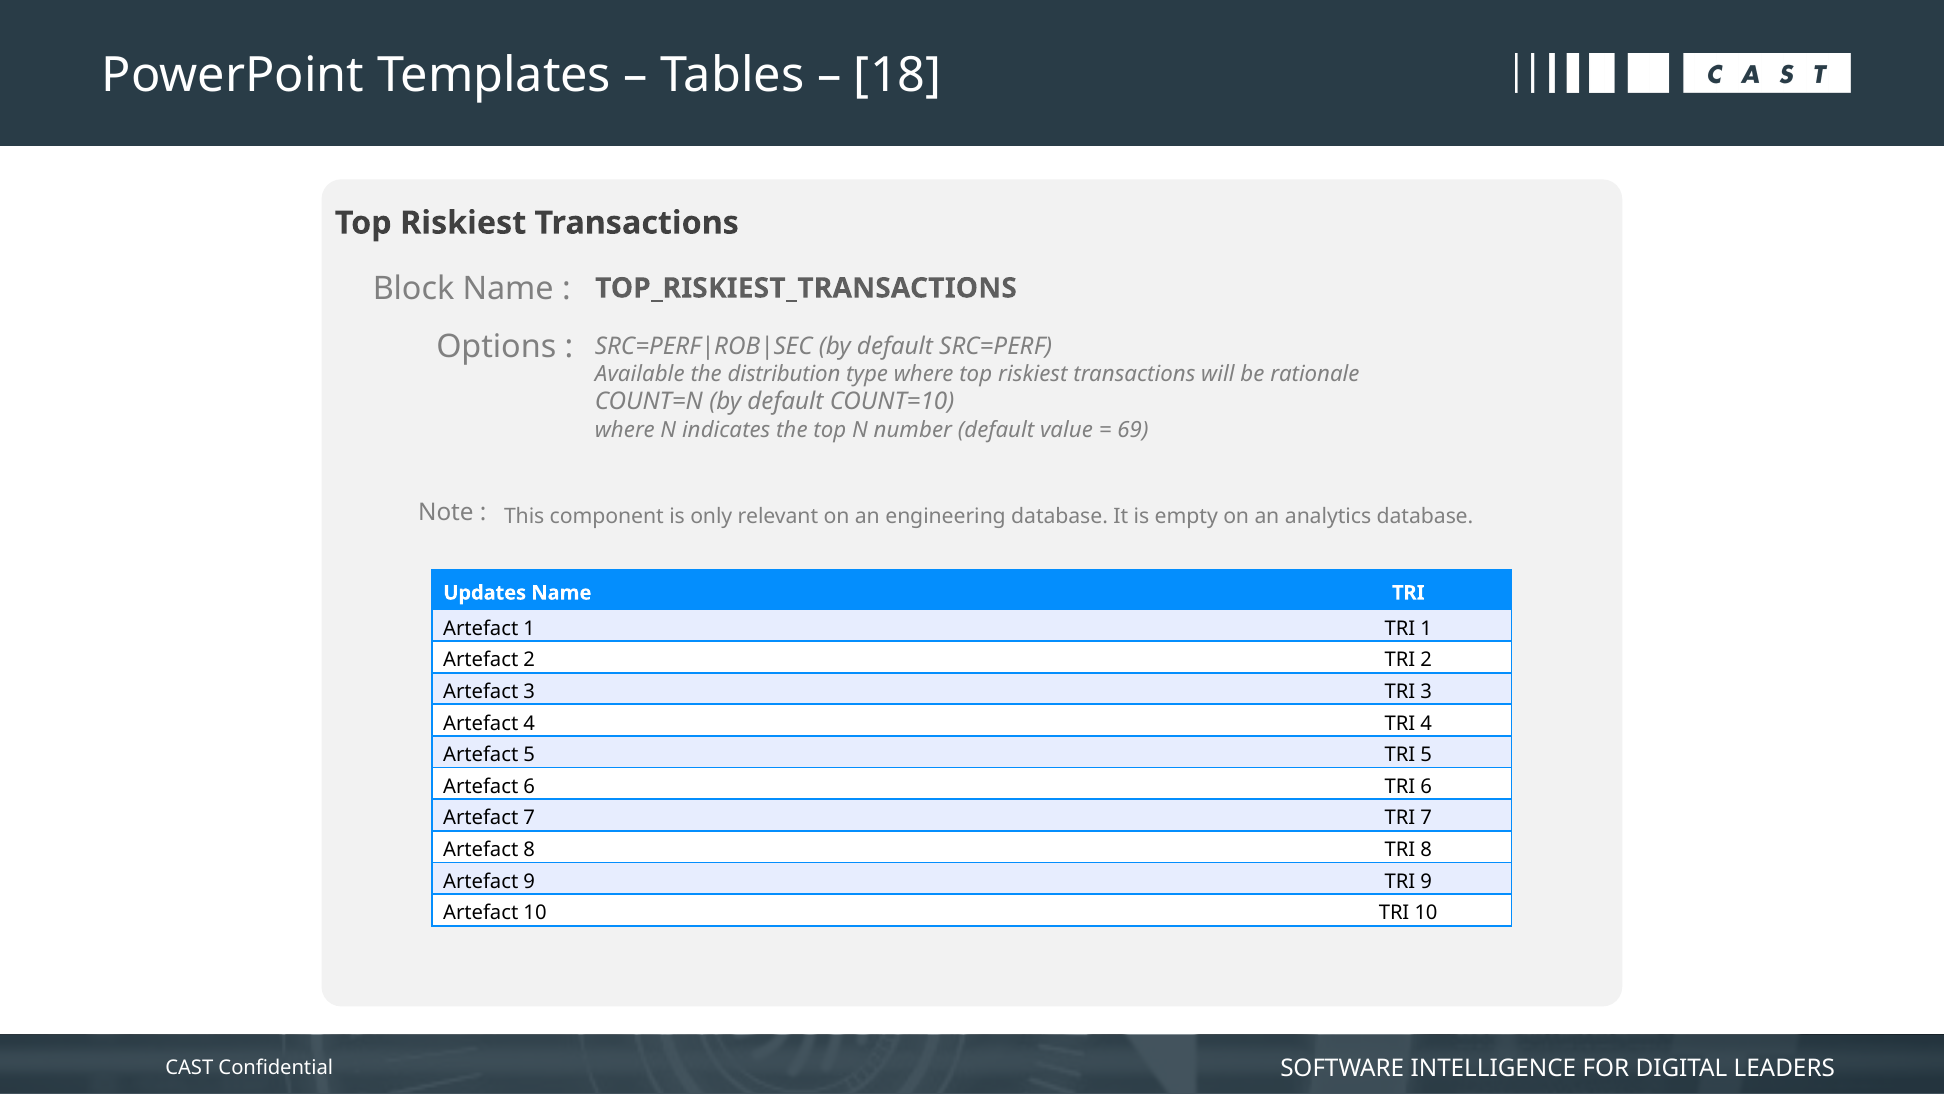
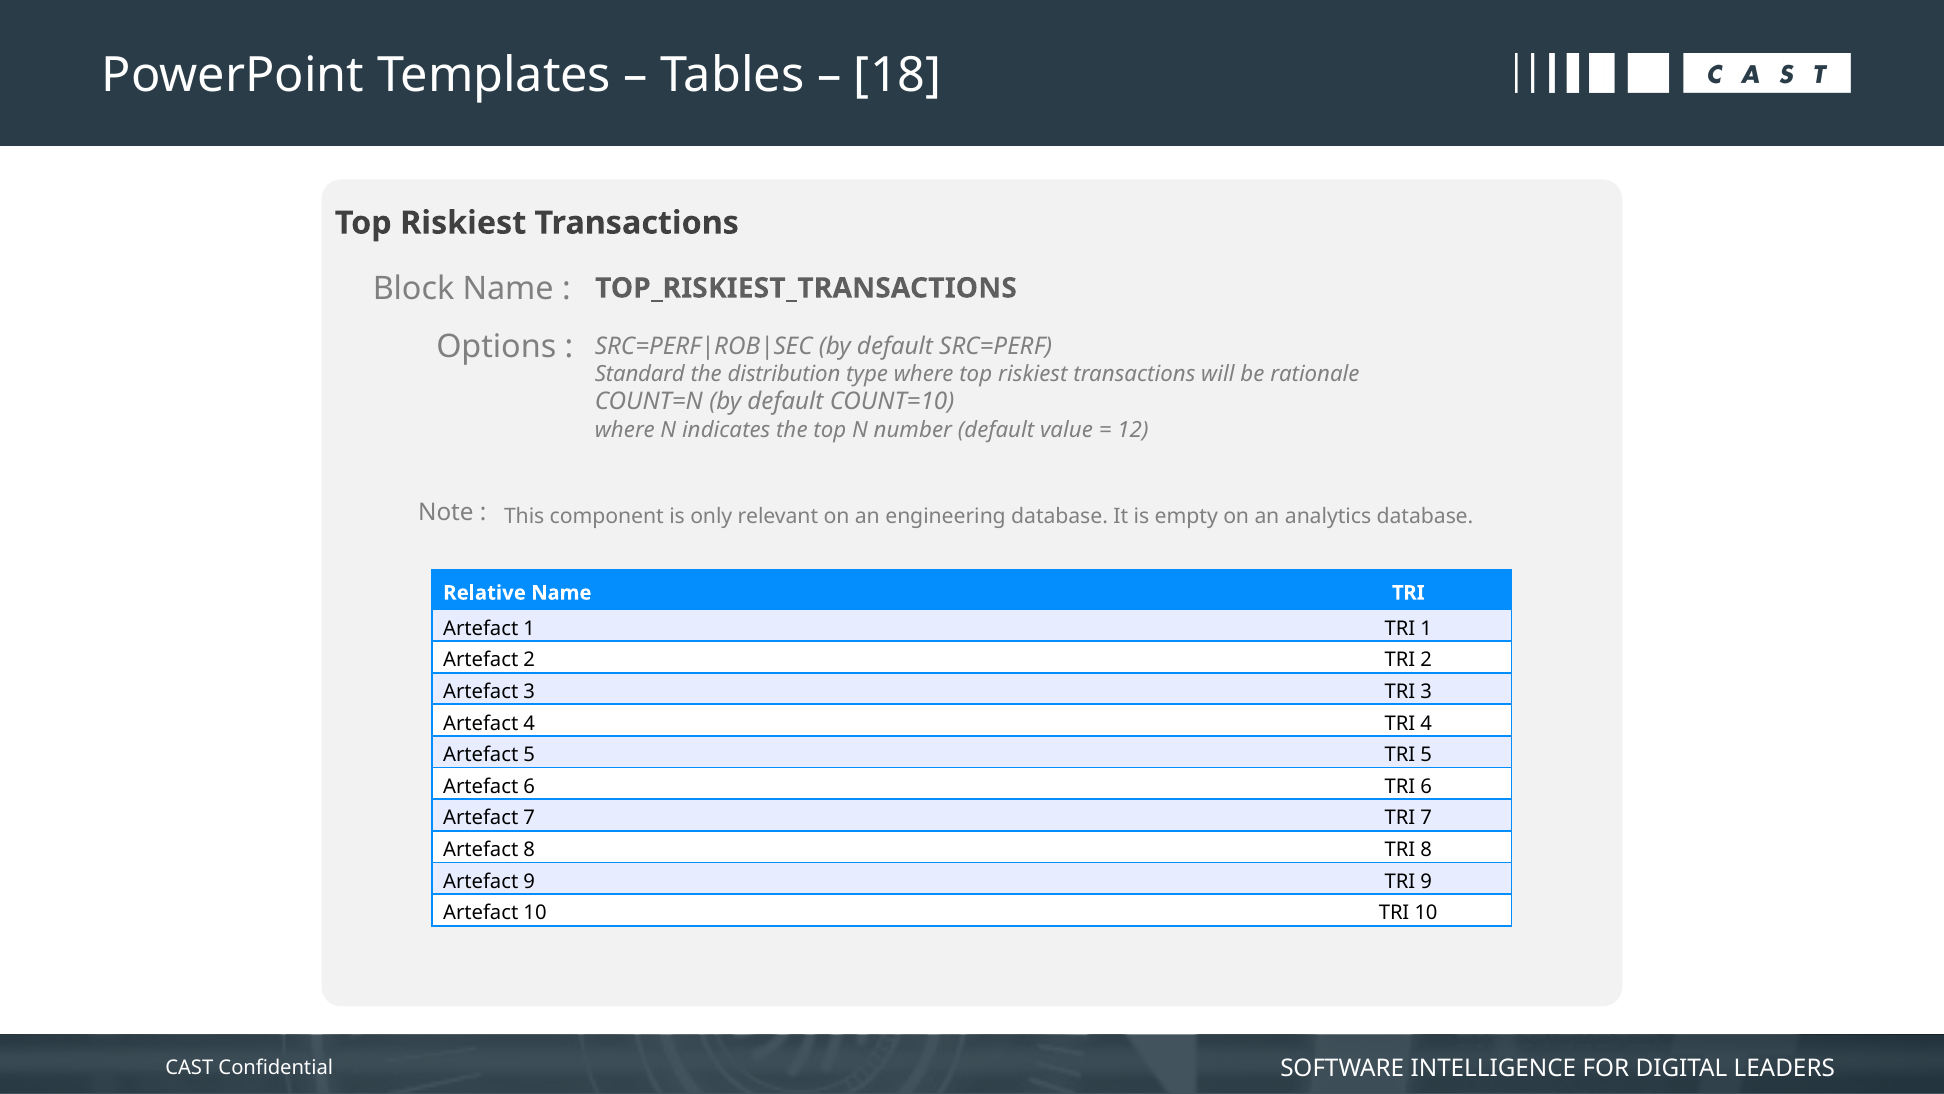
Available: Available -> Standard
69: 69 -> 12
Updates: Updates -> Relative
